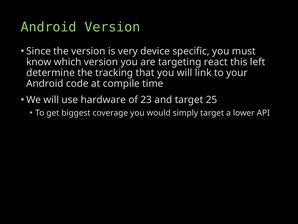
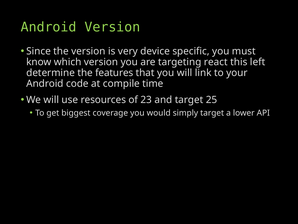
tracking: tracking -> features
hardware: hardware -> resources
